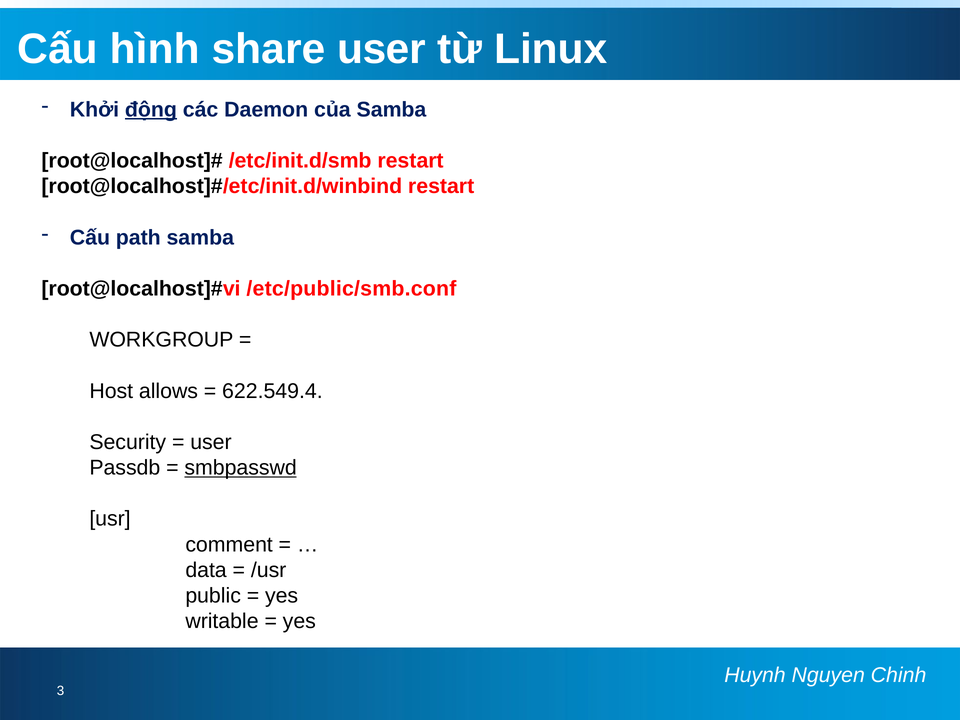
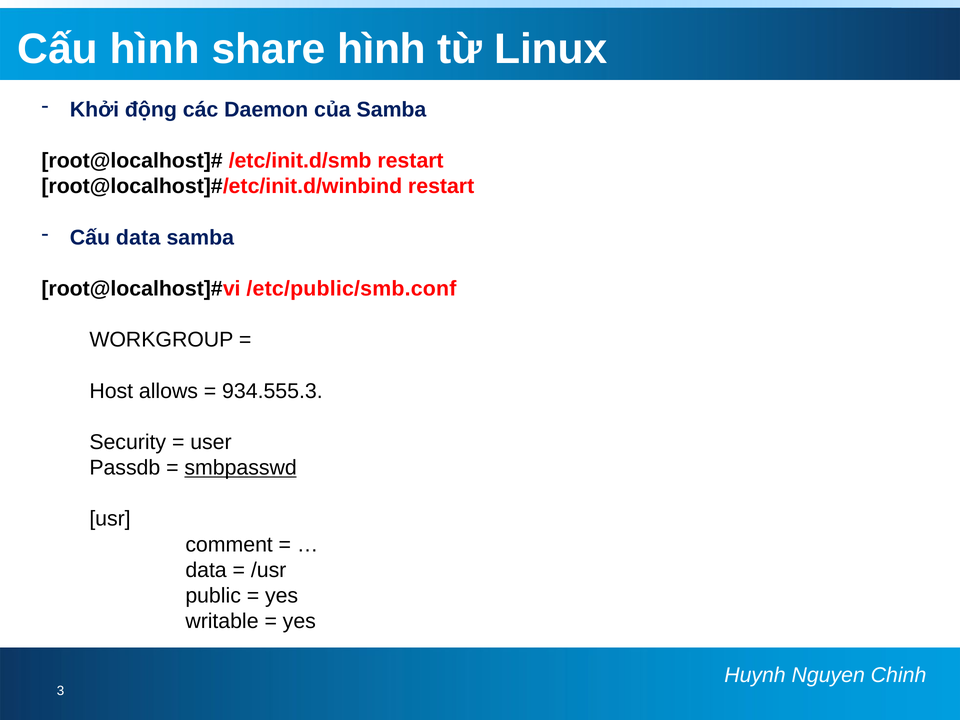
share user: user -> hình
động underline: present -> none
Cấu path: path -> data
622.549.4: 622.549.4 -> 934.555.3
